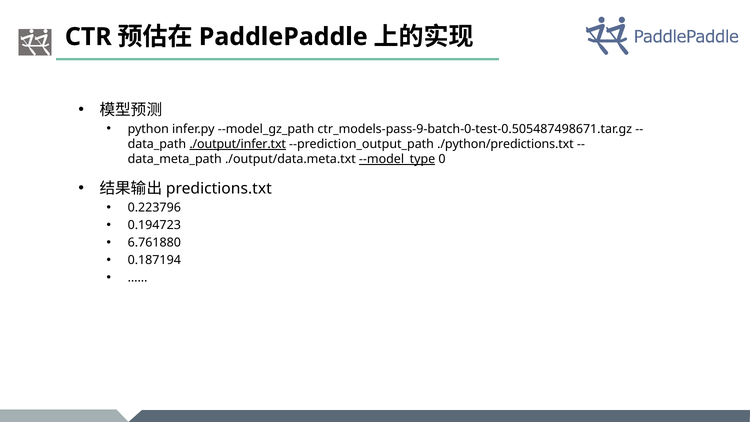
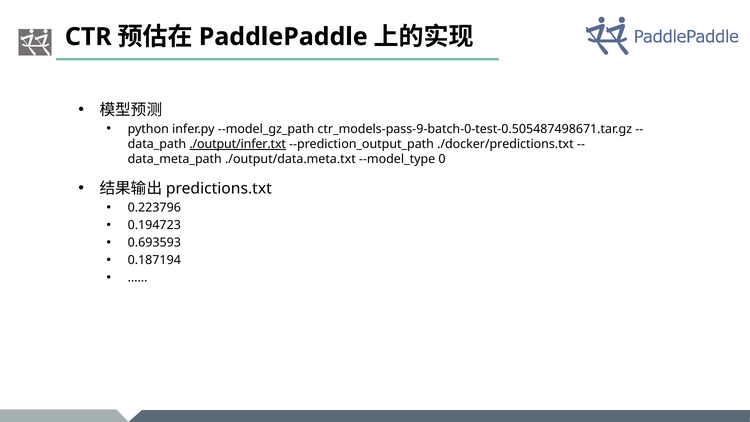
./python/predictions.txt: ./python/predictions.txt -> ./docker/predictions.txt
--model_type underline: present -> none
6.761880: 6.761880 -> 0.693593
